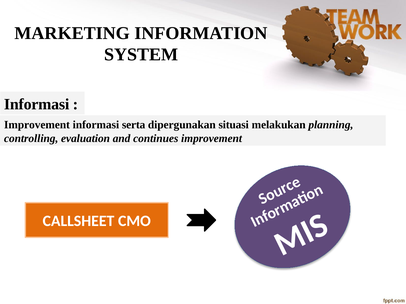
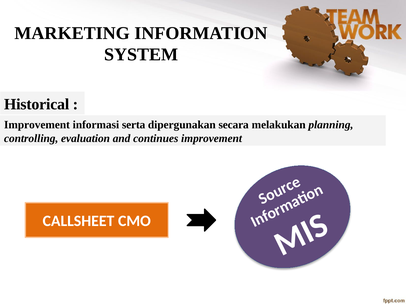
Informasi at (37, 104): Informasi -> Historical
situasi: situasi -> secara
